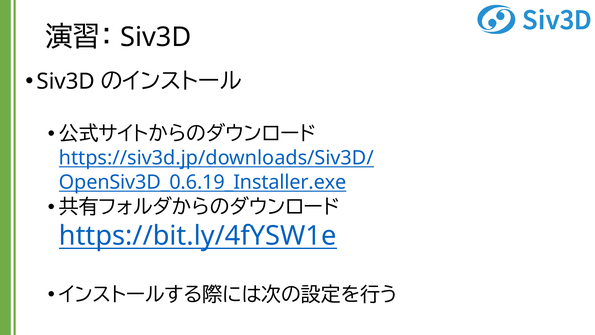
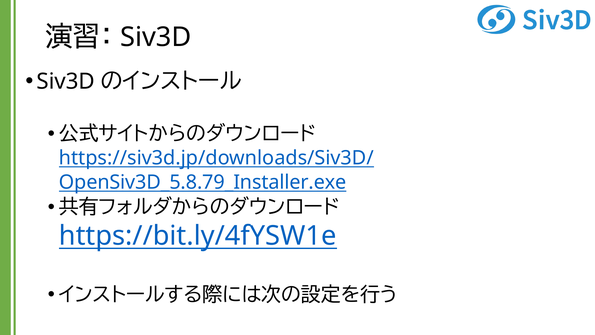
OpenSiv3D_0.6.19_Installer.exe: OpenSiv3D_0.6.19_Installer.exe -> OpenSiv3D_5.8.79_Installer.exe
